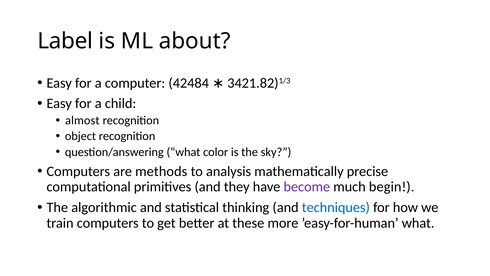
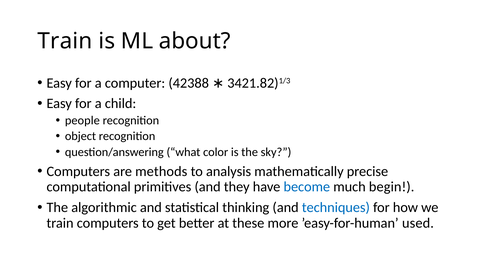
Label at (65, 41): Label -> Train
42484: 42484 -> 42388
almost: almost -> people
become colour: purple -> blue
’easy-for-human what: what -> used
